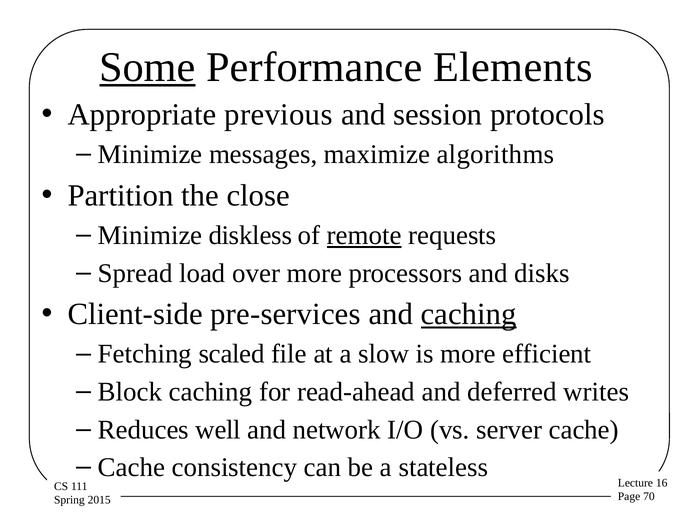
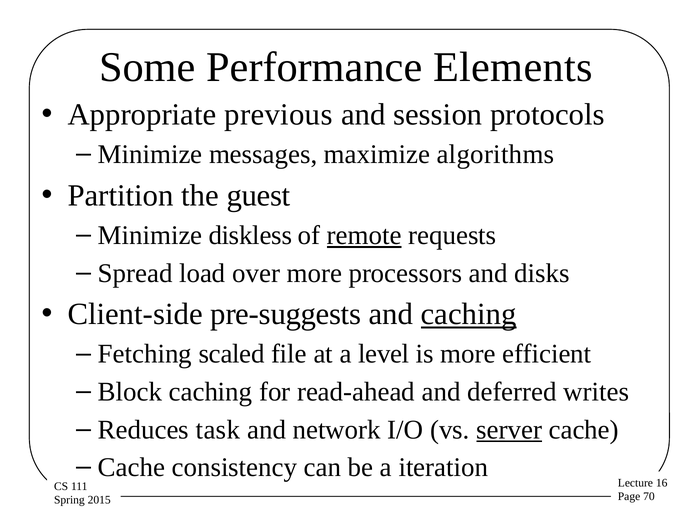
Some underline: present -> none
close: close -> guest
pre-services: pre-services -> pre-suggests
slow: slow -> level
well: well -> task
server underline: none -> present
stateless: stateless -> iteration
